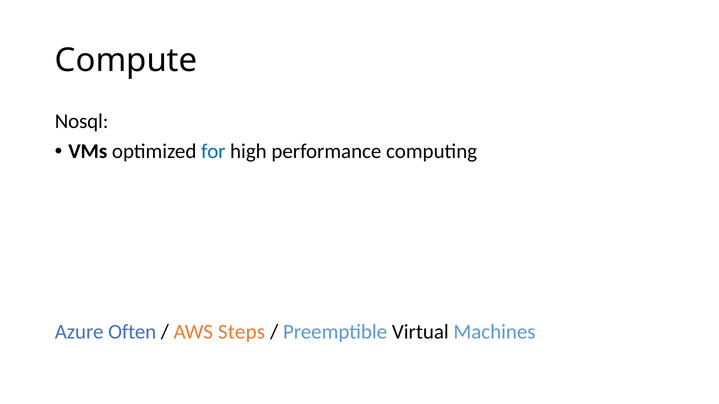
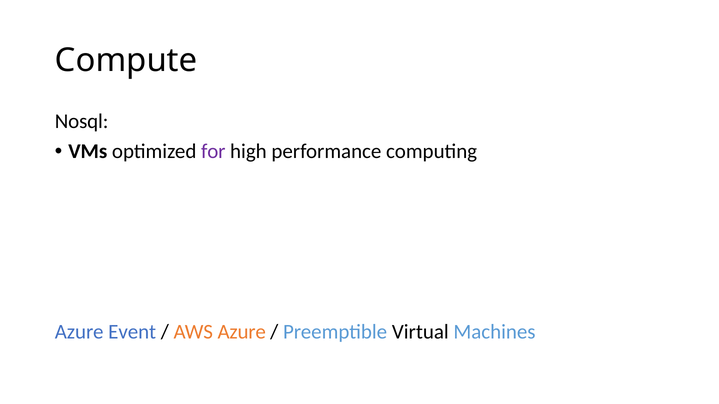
for colour: blue -> purple
Often: Often -> Event
AWS Steps: Steps -> Azure
